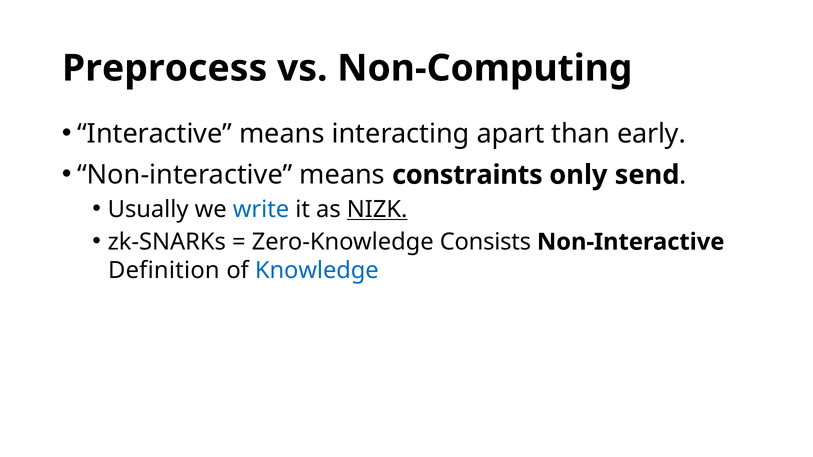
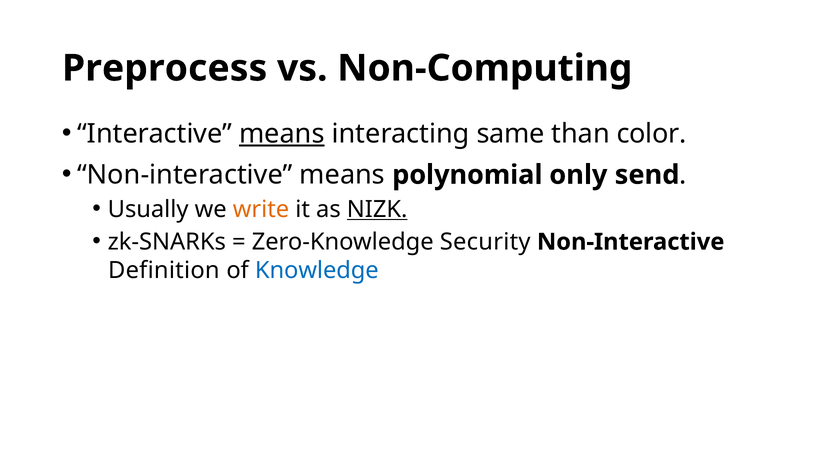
means at (282, 134) underline: none -> present
apart: apart -> same
early: early -> color
constraints: constraints -> polynomial
write colour: blue -> orange
Consists: Consists -> Security
